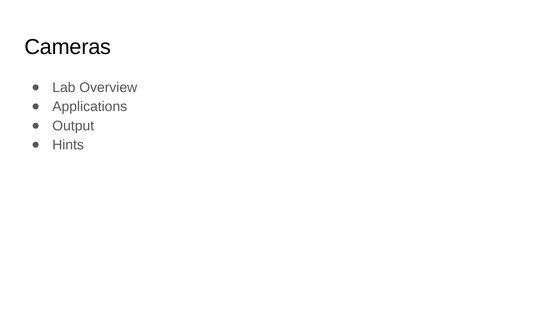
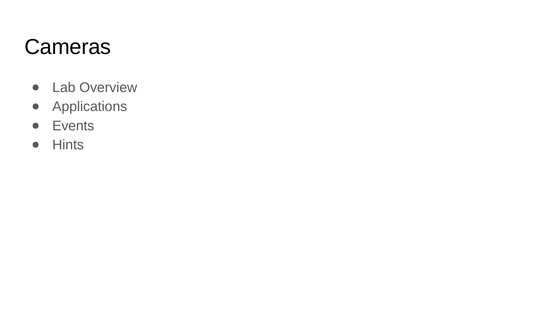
Output: Output -> Events
